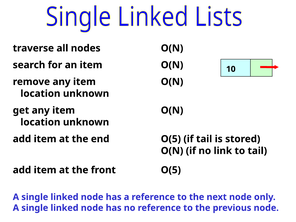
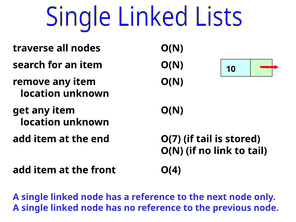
end O(5: O(5 -> O(7
front O(5: O(5 -> O(4
